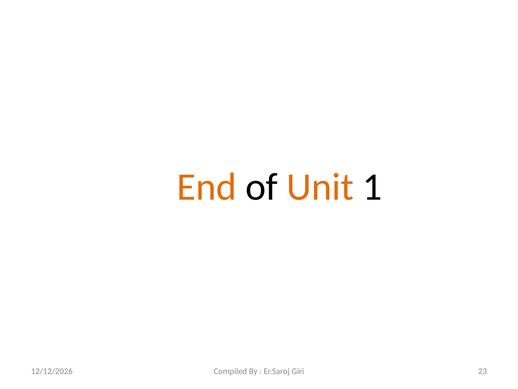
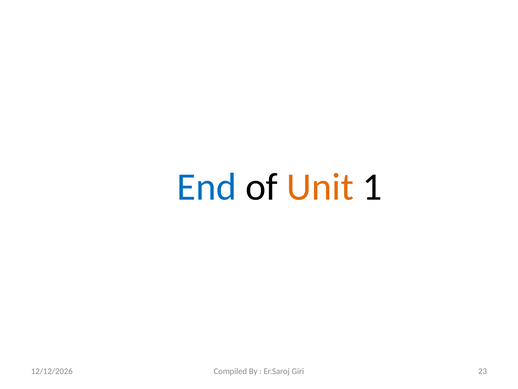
End colour: orange -> blue
